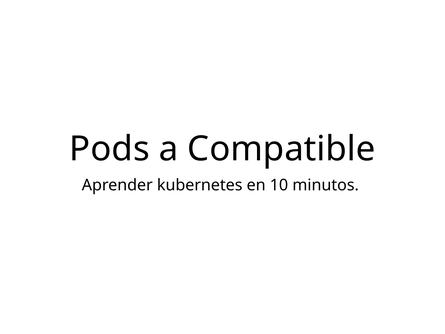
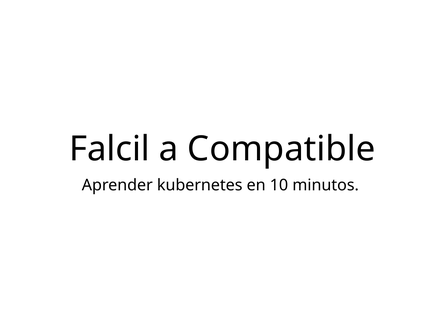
Pods: Pods -> Falcil
